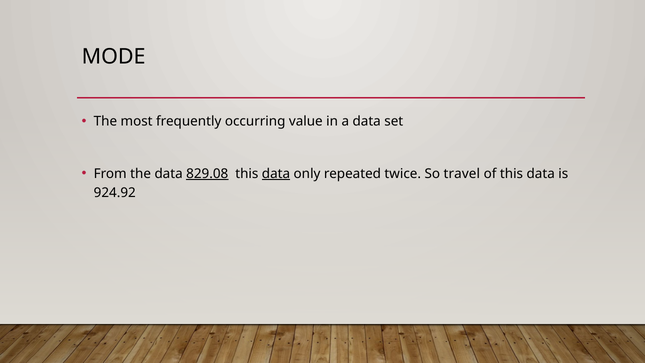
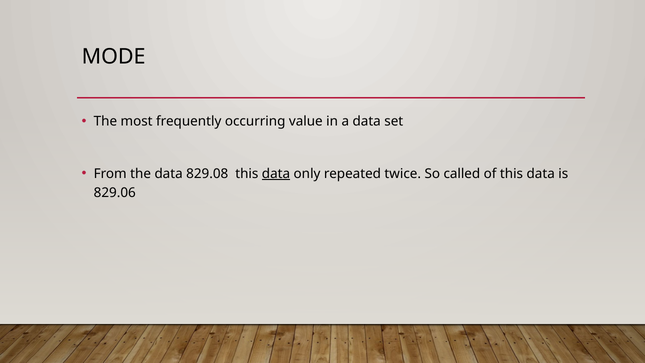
829.08 underline: present -> none
travel: travel -> called
924.92: 924.92 -> 829.06
